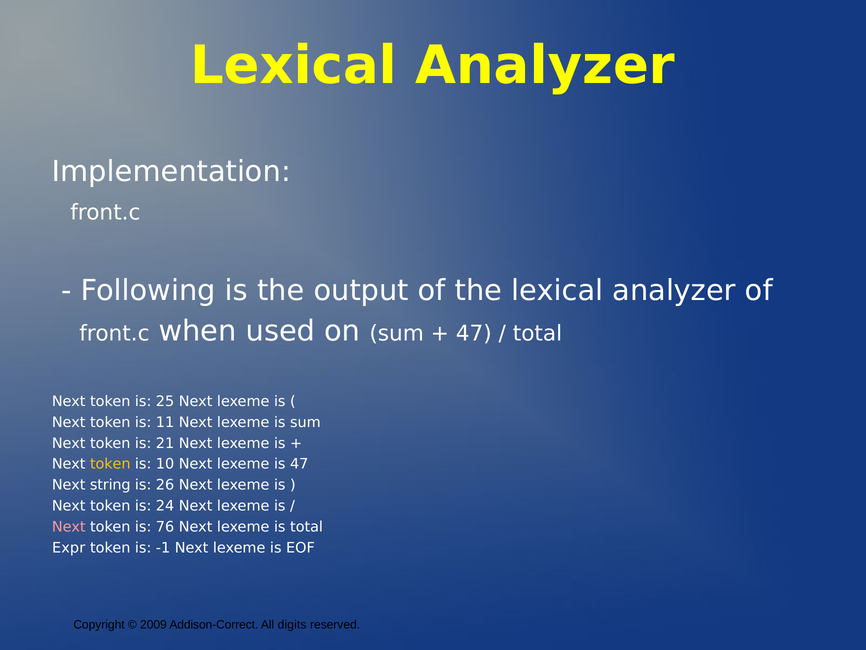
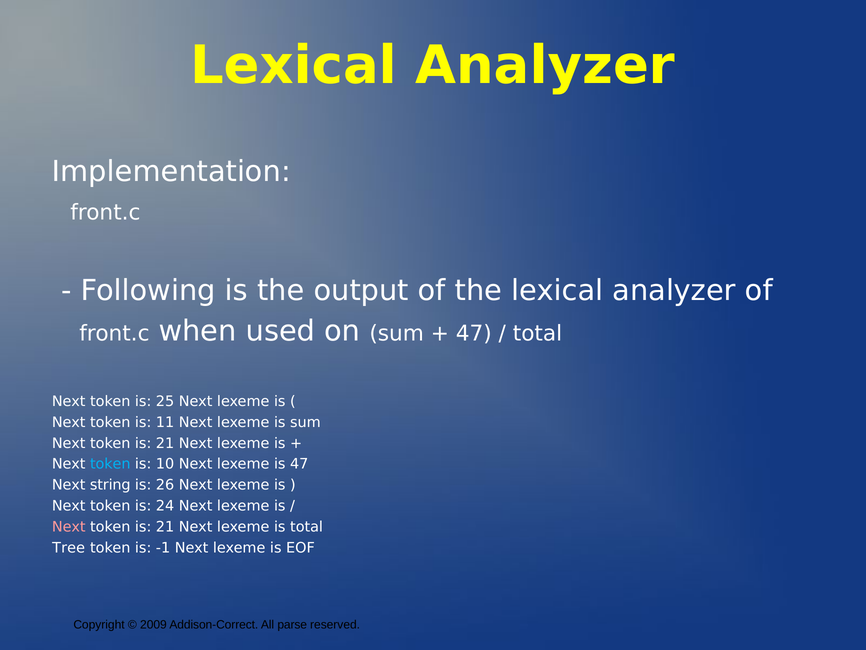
token at (110, 464) colour: yellow -> light blue
76 at (165, 527): 76 -> 21
Expr: Expr -> Tree
digits: digits -> parse
